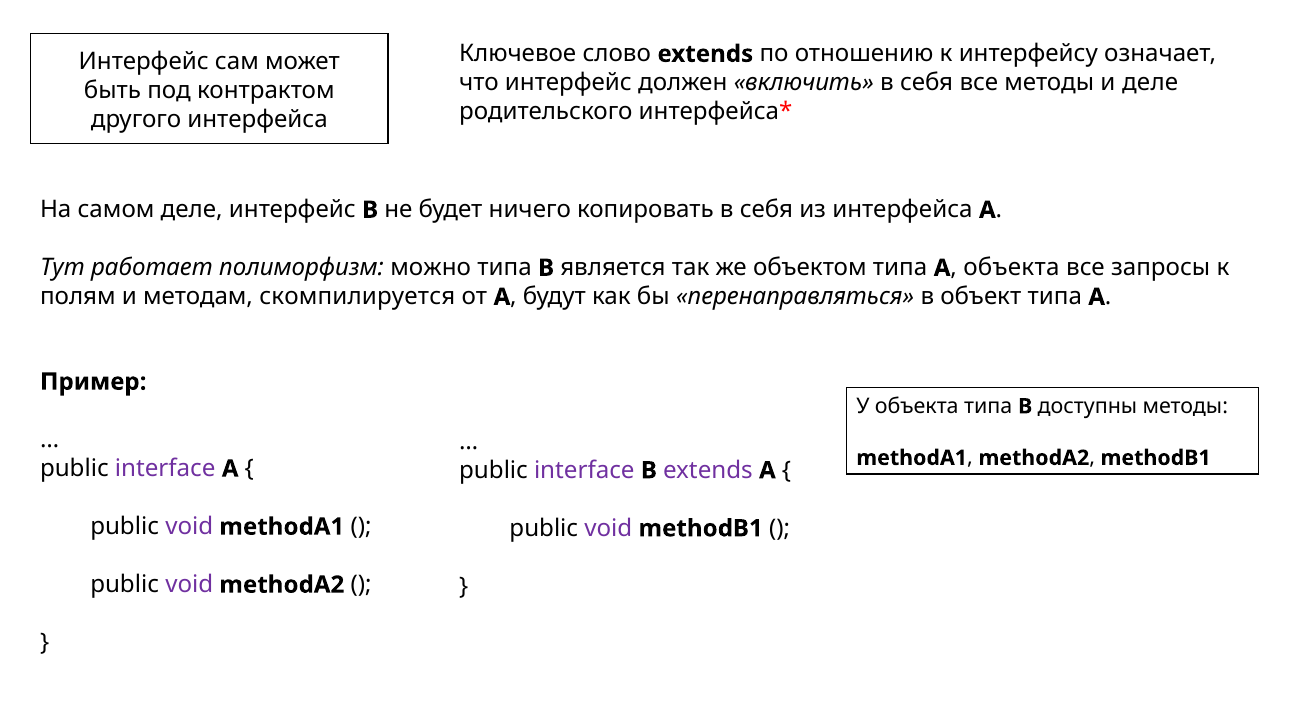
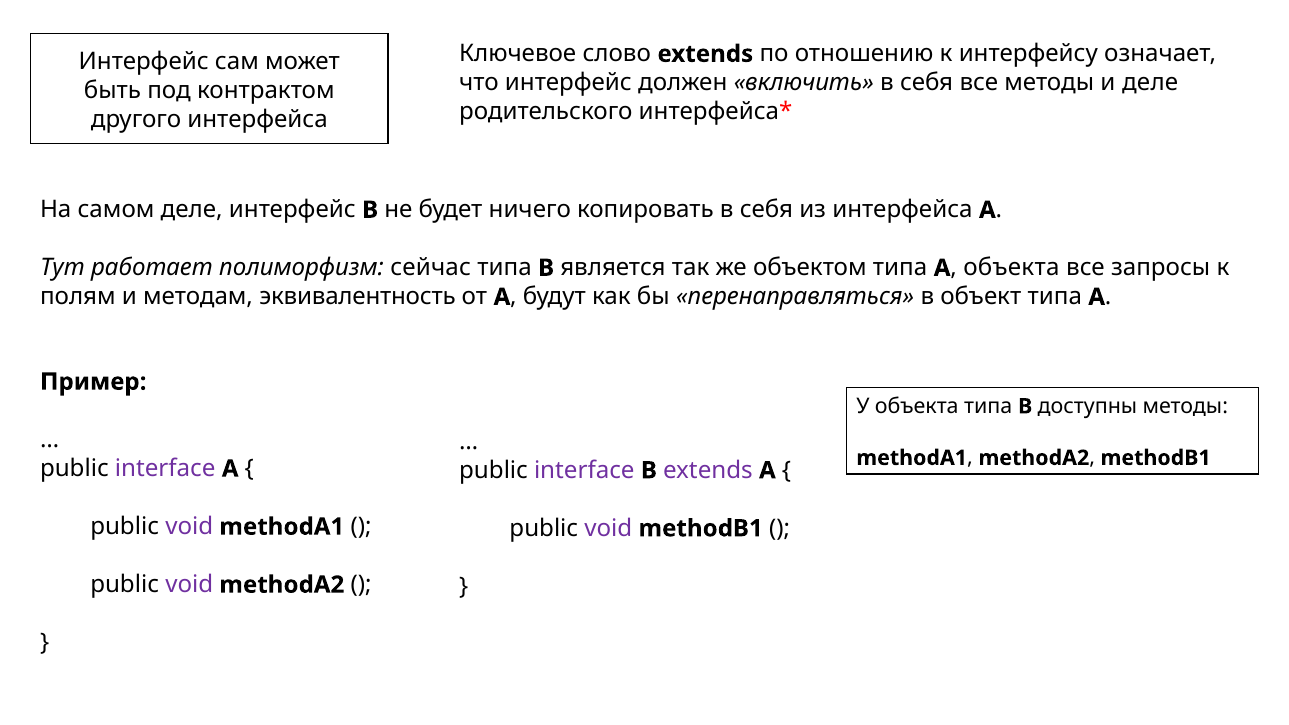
можно: можно -> сейчас
скомпилируется: скомпилируется -> эквивалентность
